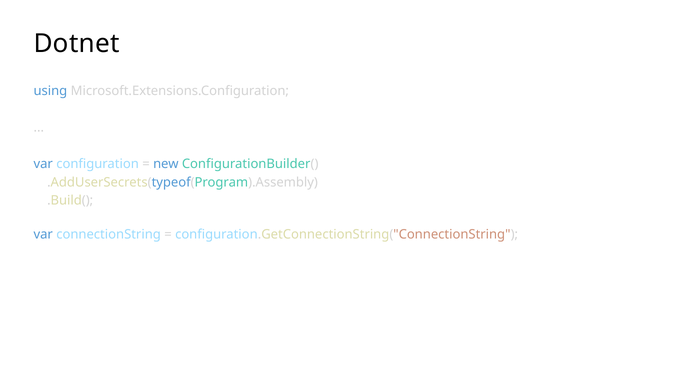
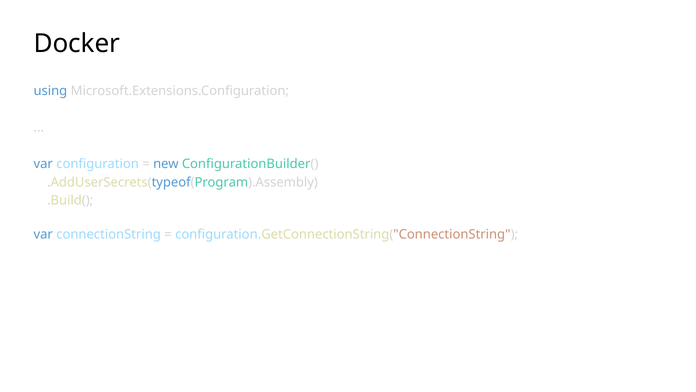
Dotnet: Dotnet -> Docker
